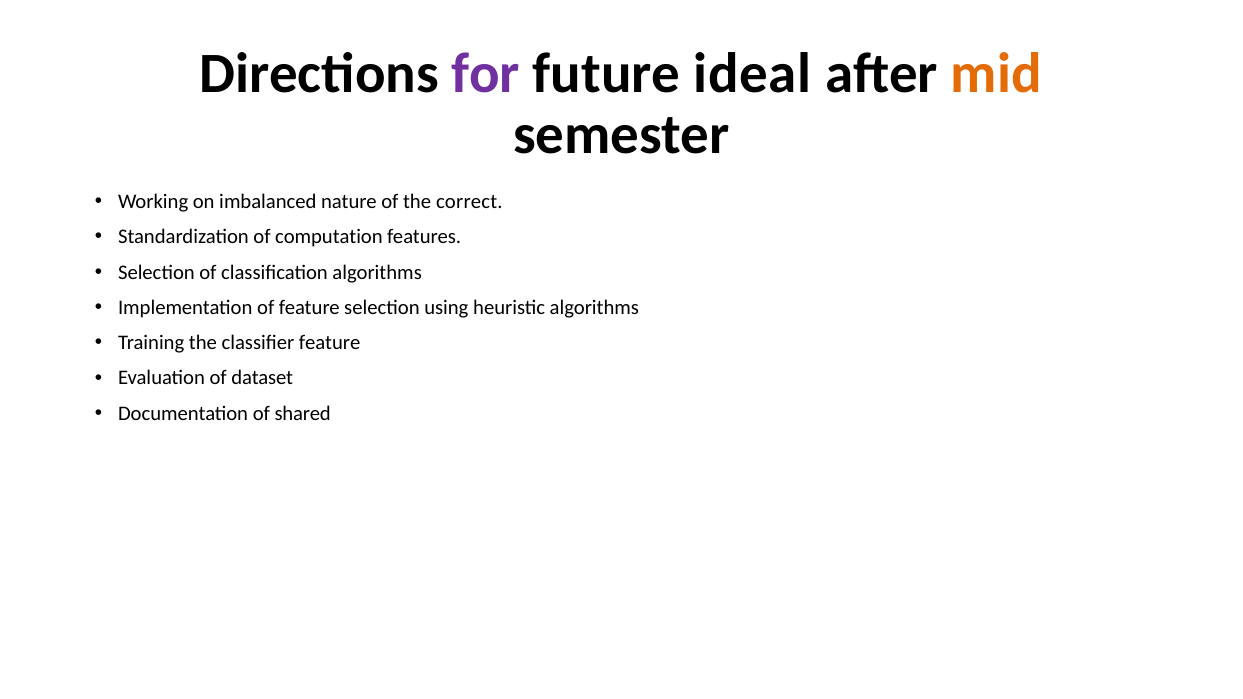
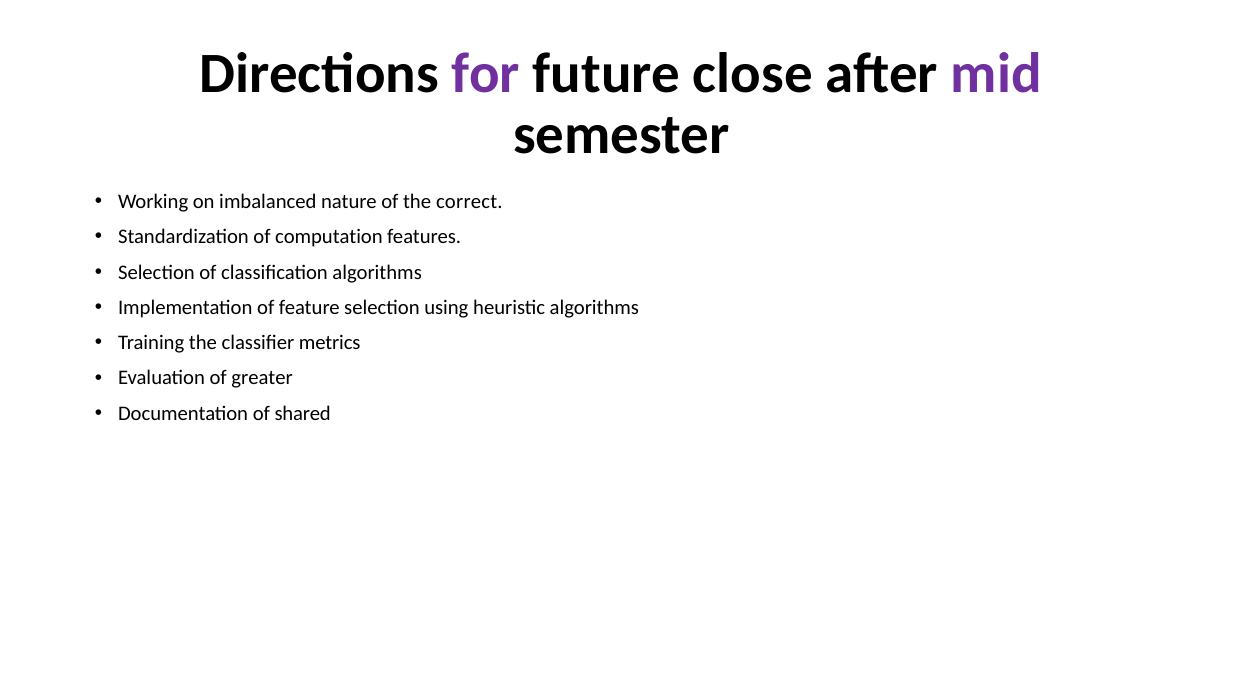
ideal: ideal -> close
mid colour: orange -> purple
classifier feature: feature -> metrics
dataset: dataset -> greater
